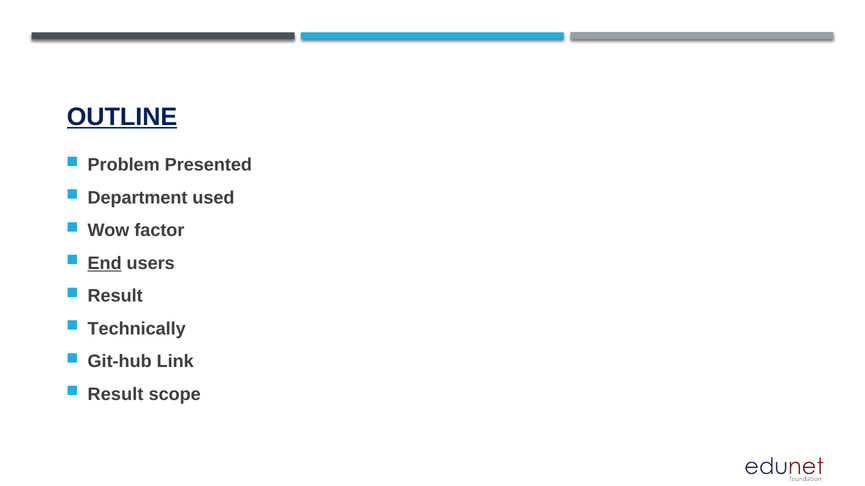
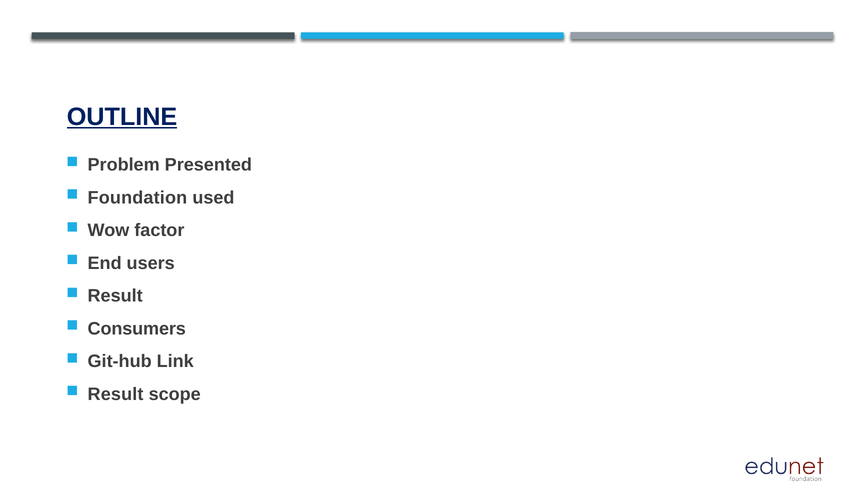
Department: Department -> Foundation
End underline: present -> none
Technically: Technically -> Consumers
